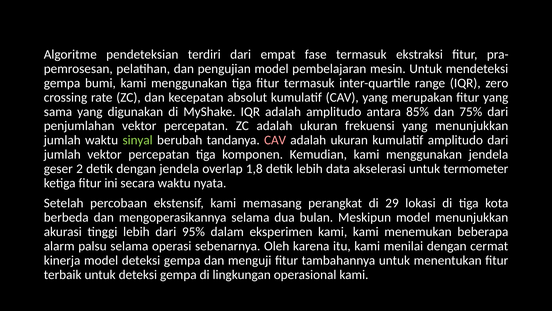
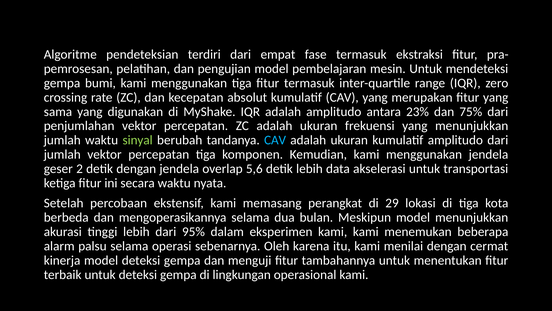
85%: 85% -> 23%
CAV at (275, 140) colour: pink -> light blue
1,8: 1,8 -> 5,6
termometer: termometer -> transportasi
